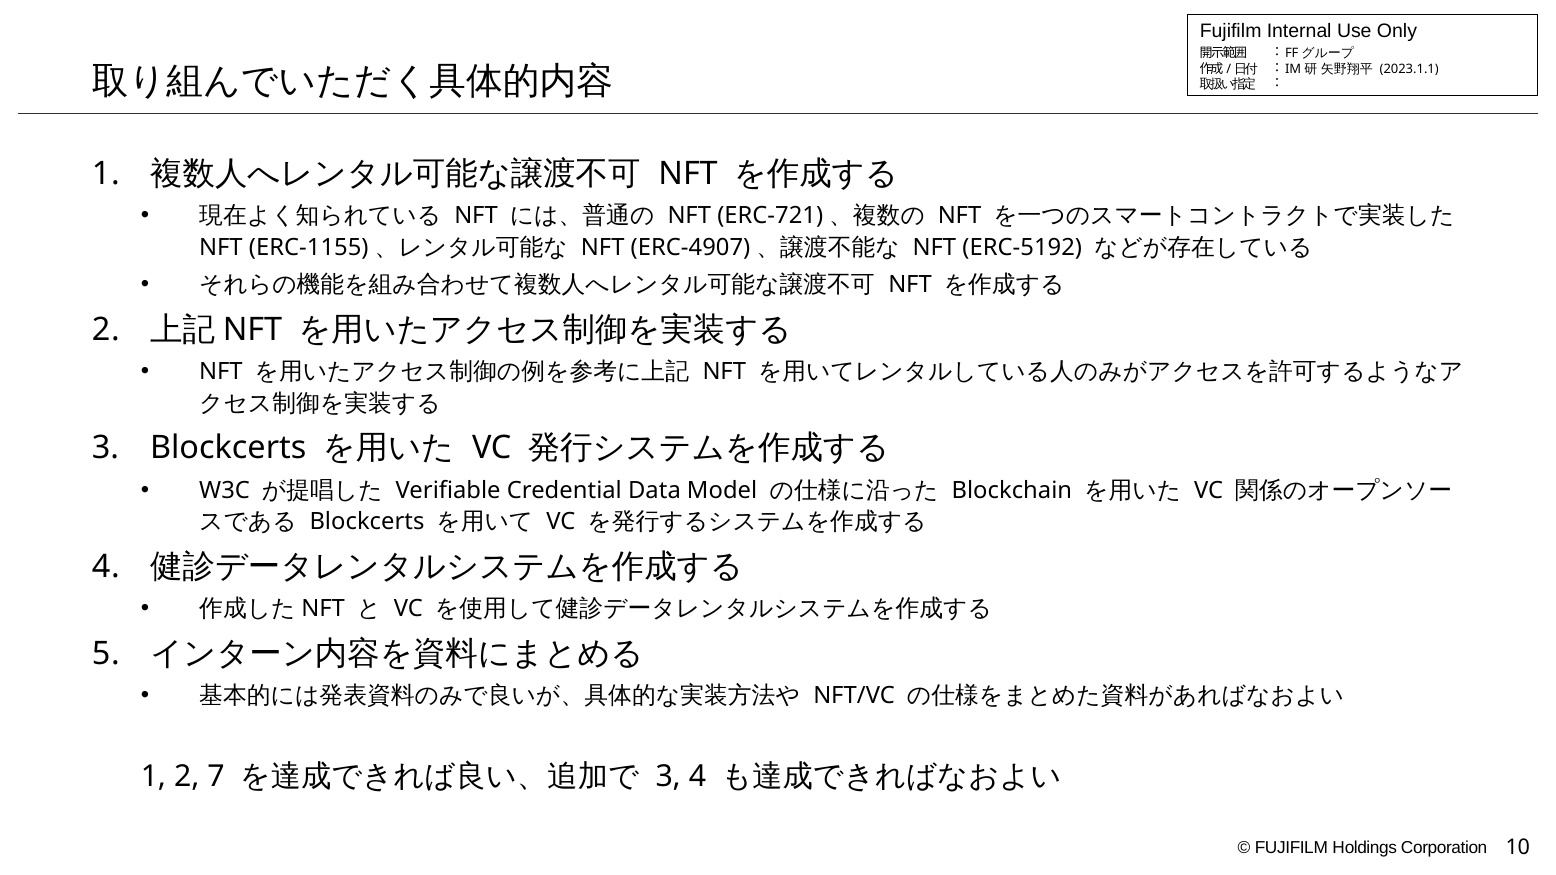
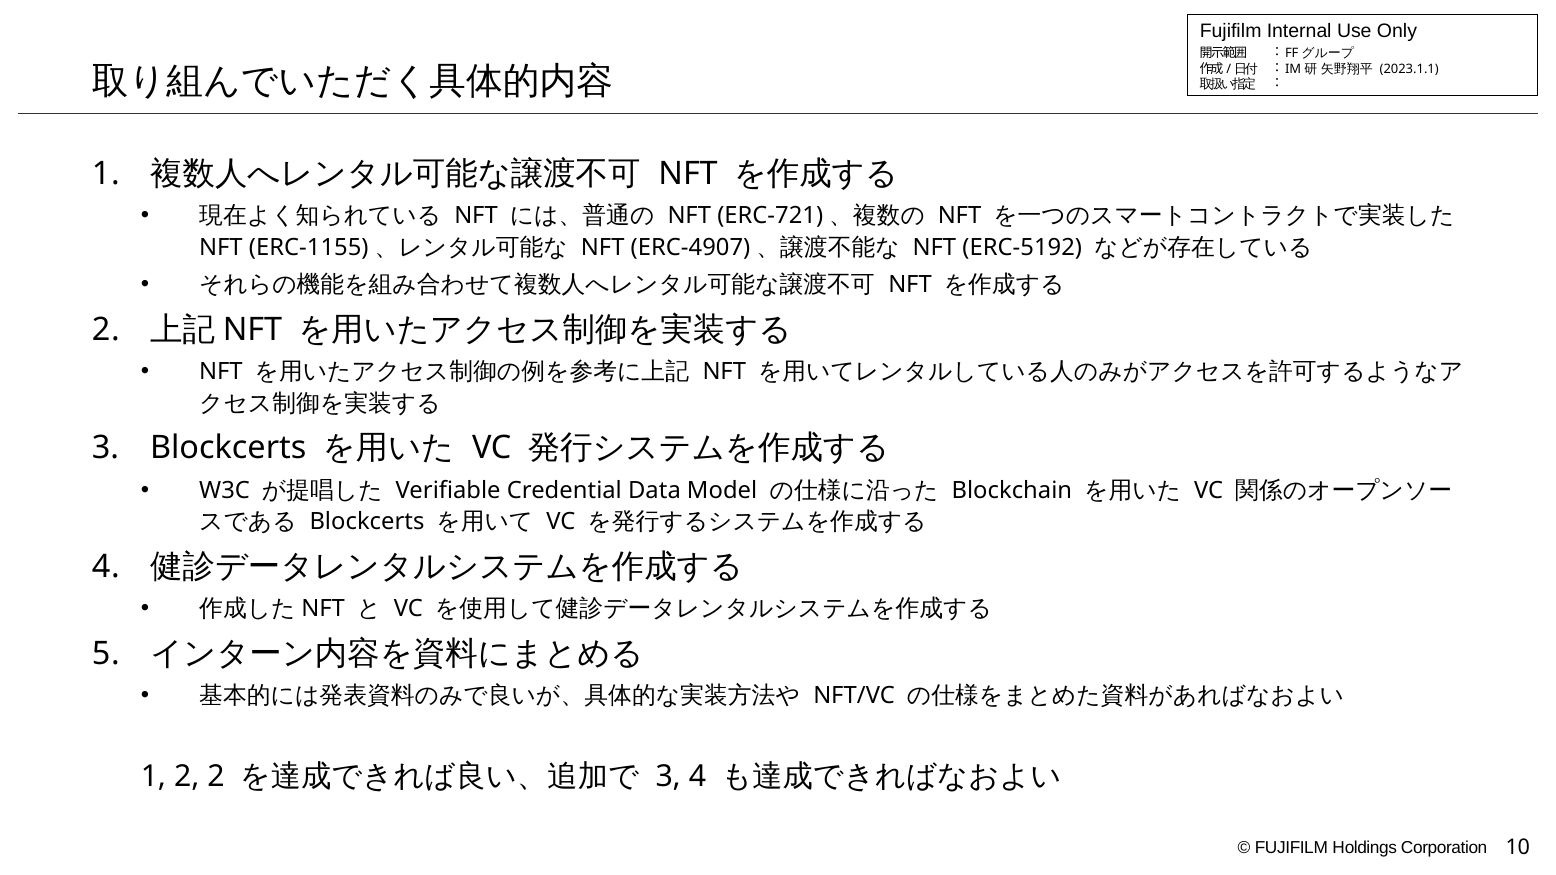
2 7: 7 -> 2
